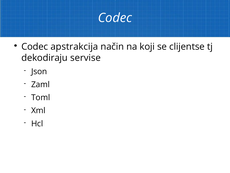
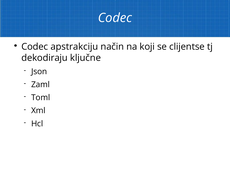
apstrakcija: apstrakcija -> apstrakciju
servise: servise -> ključne
